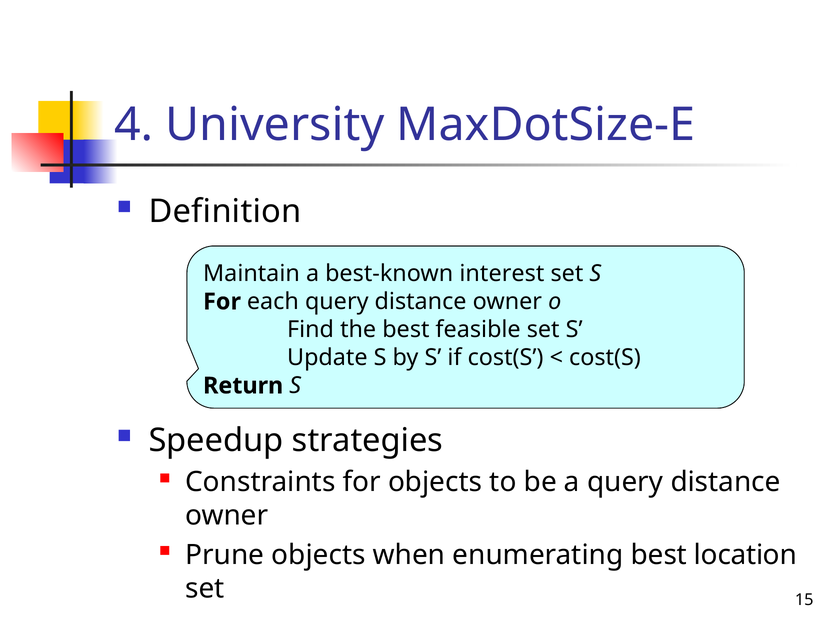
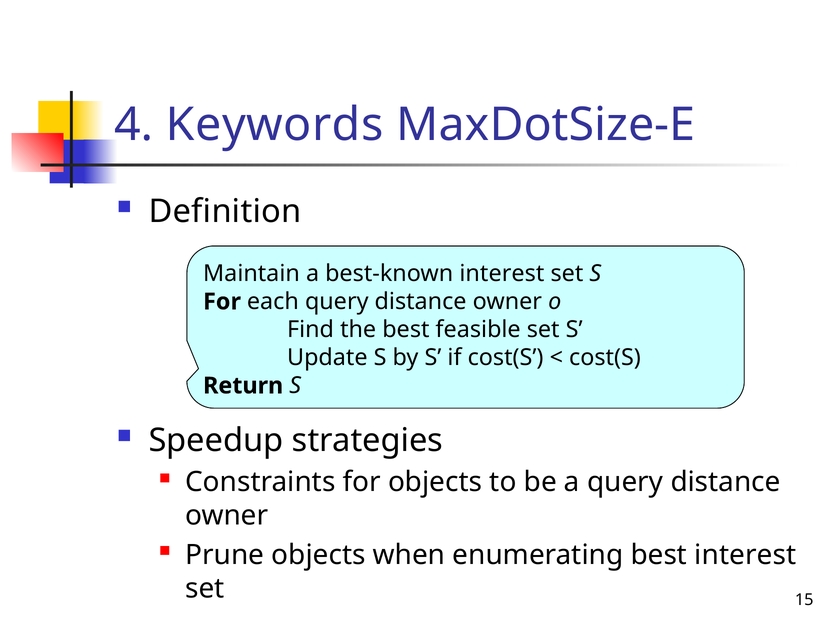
University: University -> Keywords
best location: location -> interest
